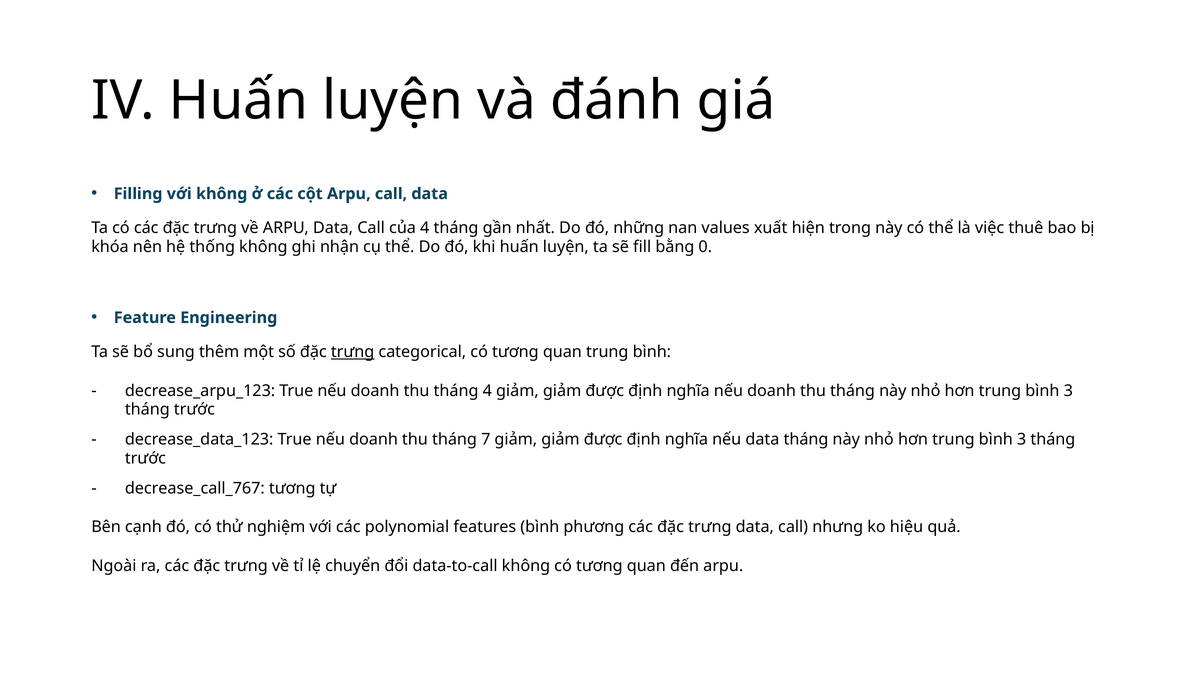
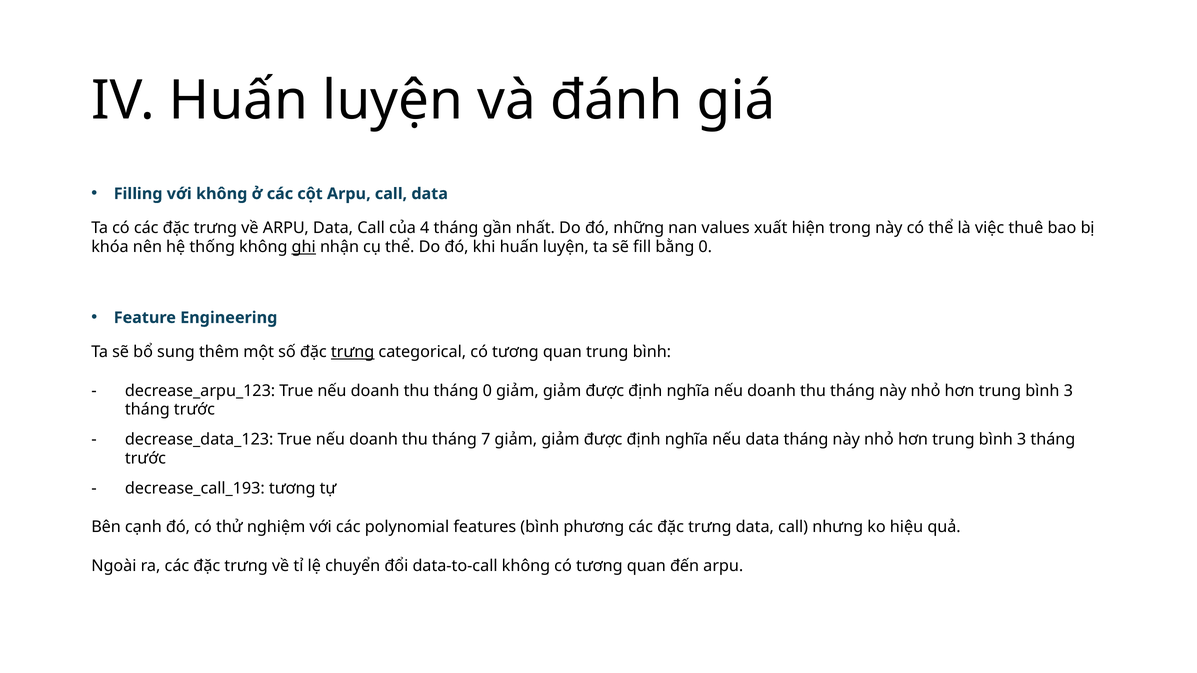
ghi underline: none -> present
tháng 4: 4 -> 0
decrease_call_767: decrease_call_767 -> decrease_call_193
